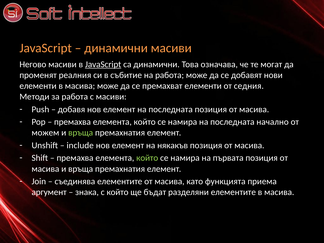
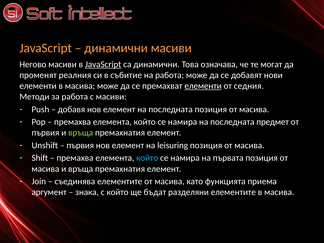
елементи at (203, 86) underline: none -> present
начално: начално -> предмет
можем at (45, 133): можем -> първия
include at (80, 145): include -> първия
някакъв: някакъв -> leisuring
който at (147, 158) colour: light green -> light blue
